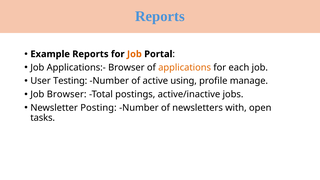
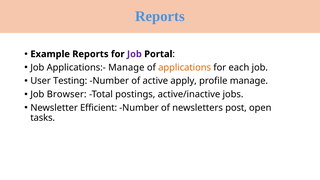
Job at (134, 54) colour: orange -> purple
Applications:- Browser: Browser -> Manage
using: using -> apply
Posting: Posting -> Efficient
with: with -> post
